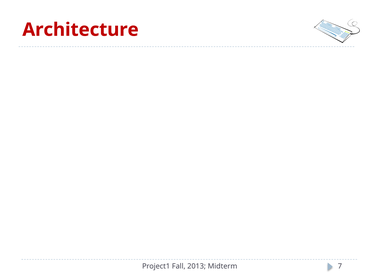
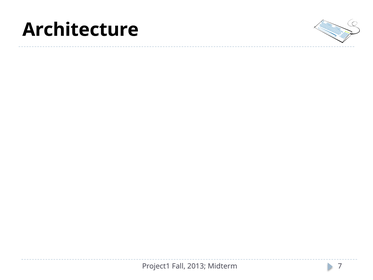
Architecture colour: red -> black
